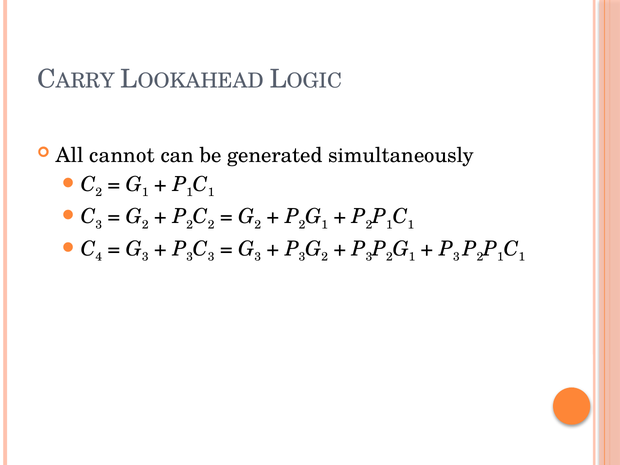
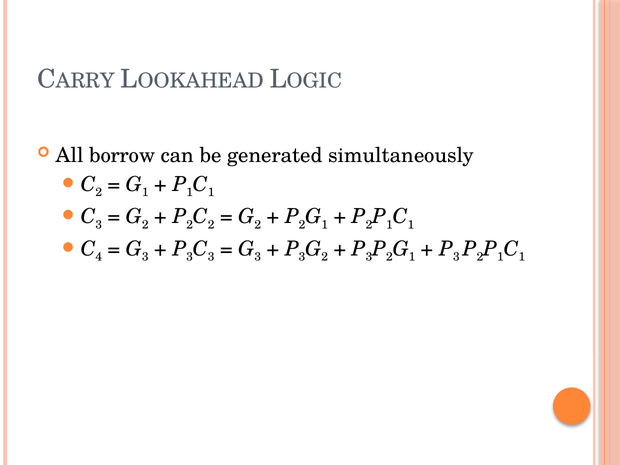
cannot: cannot -> borrow
